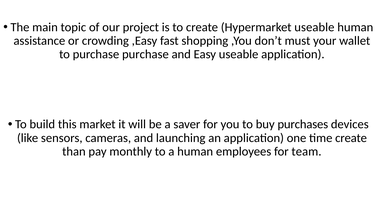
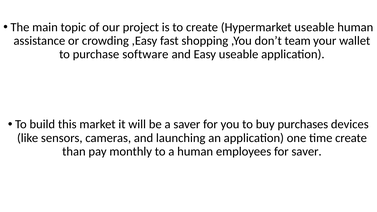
must: must -> team
purchase purchase: purchase -> software
for team: team -> saver
